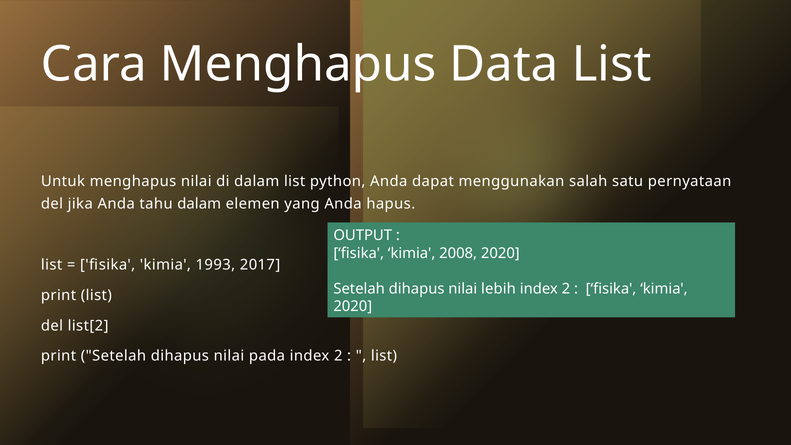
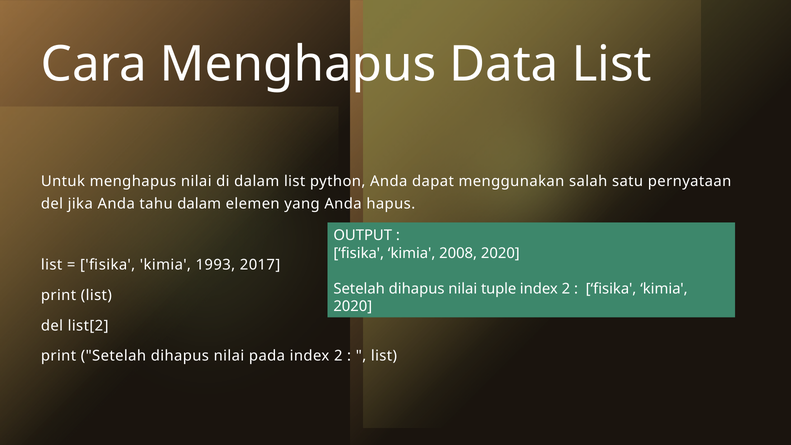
lebih: lebih -> tuple
